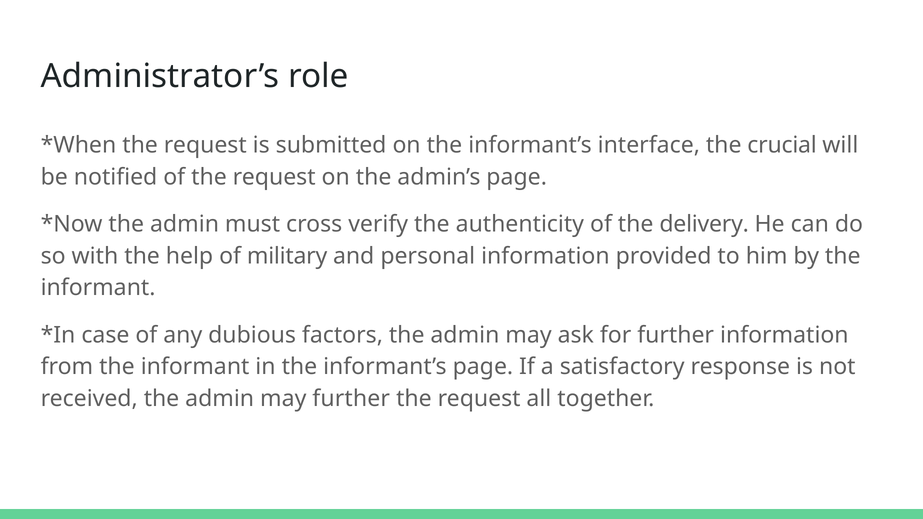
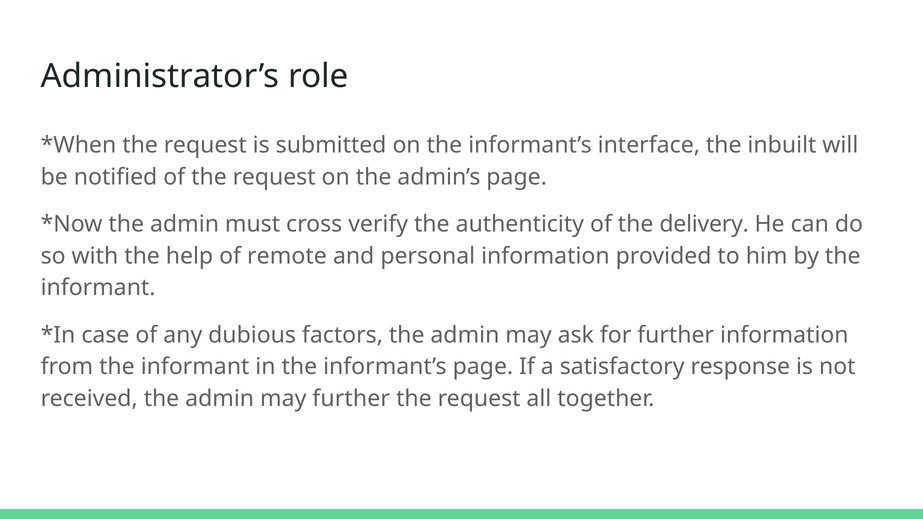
crucial: crucial -> inbuilt
military: military -> remote
